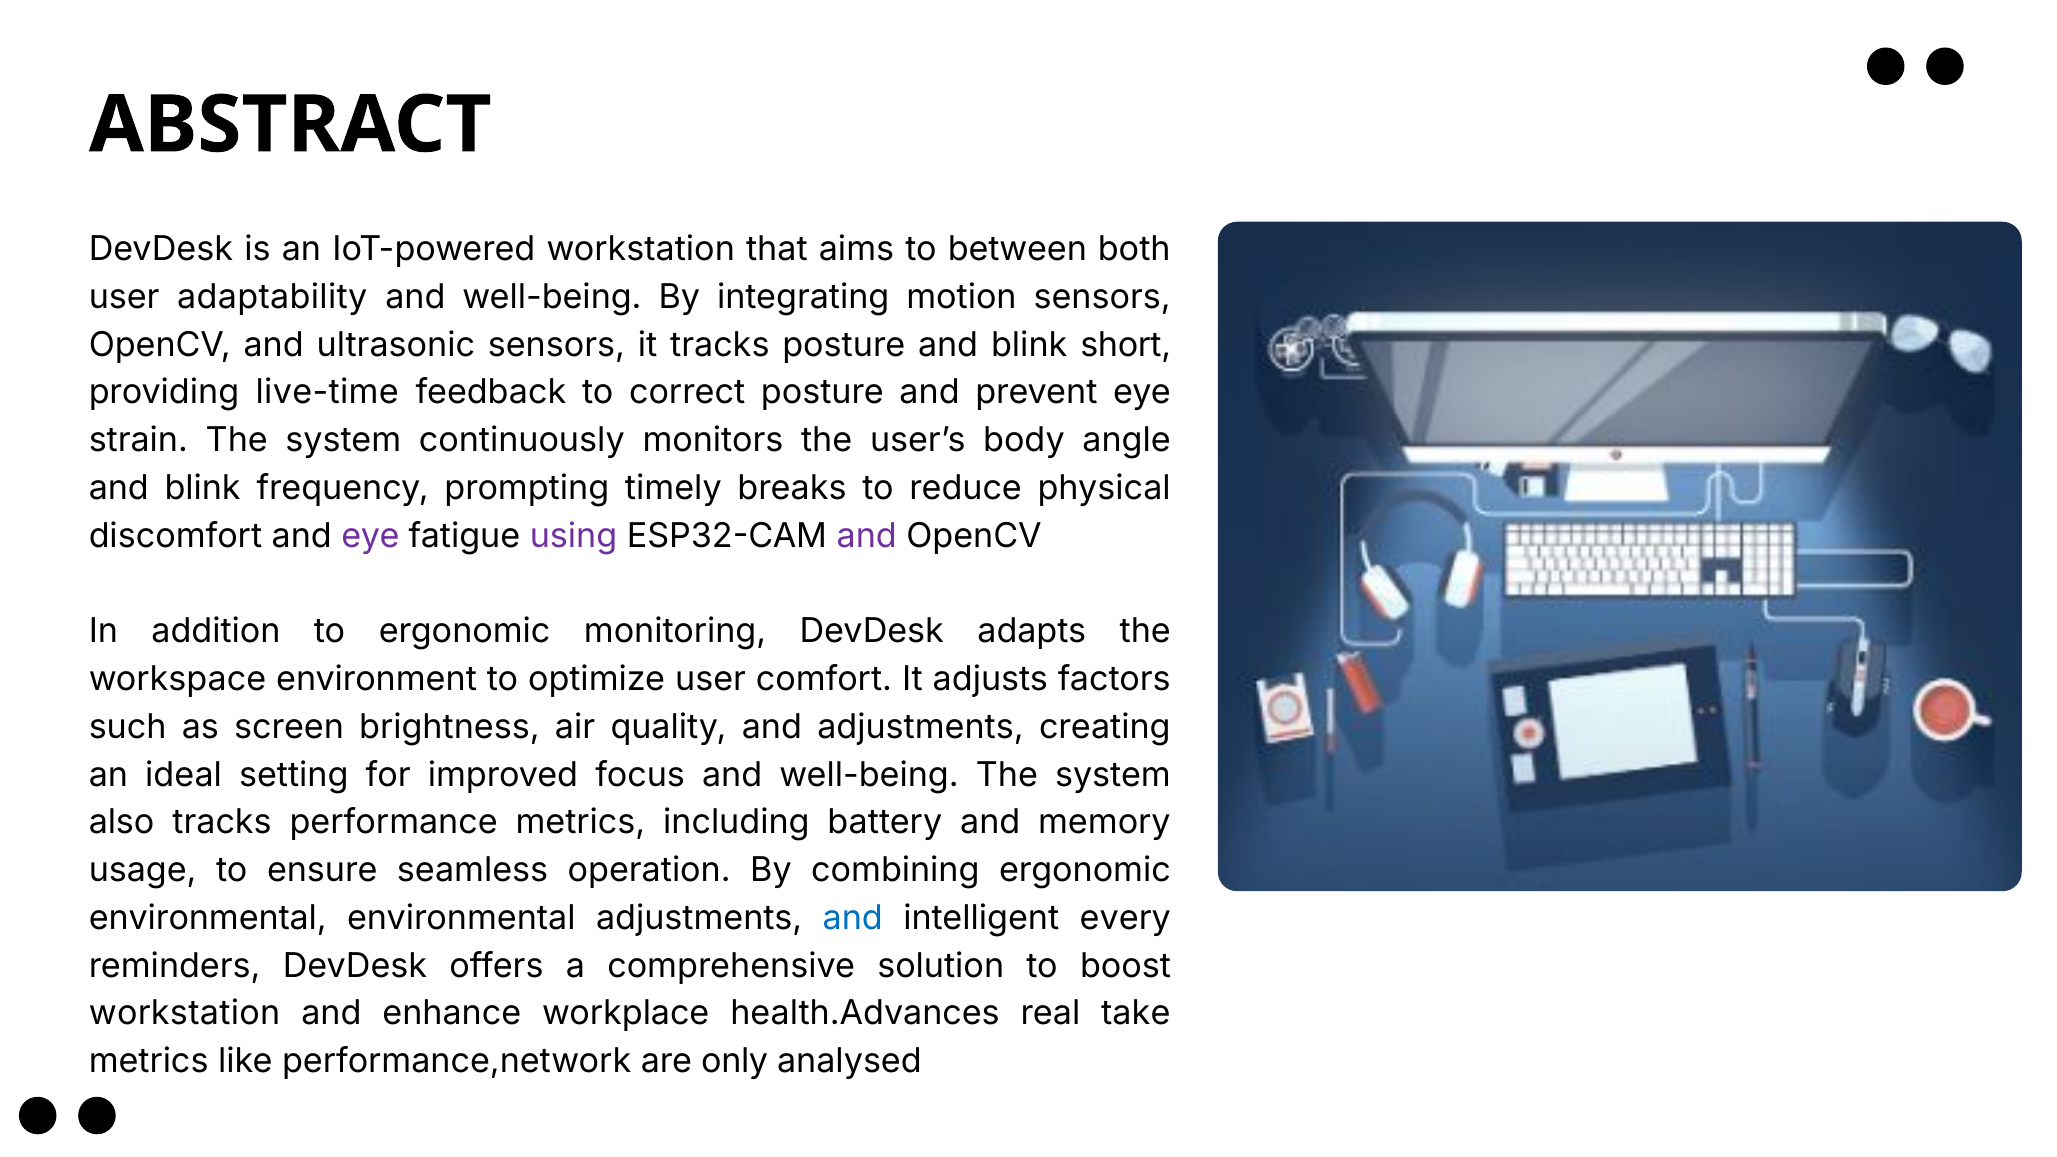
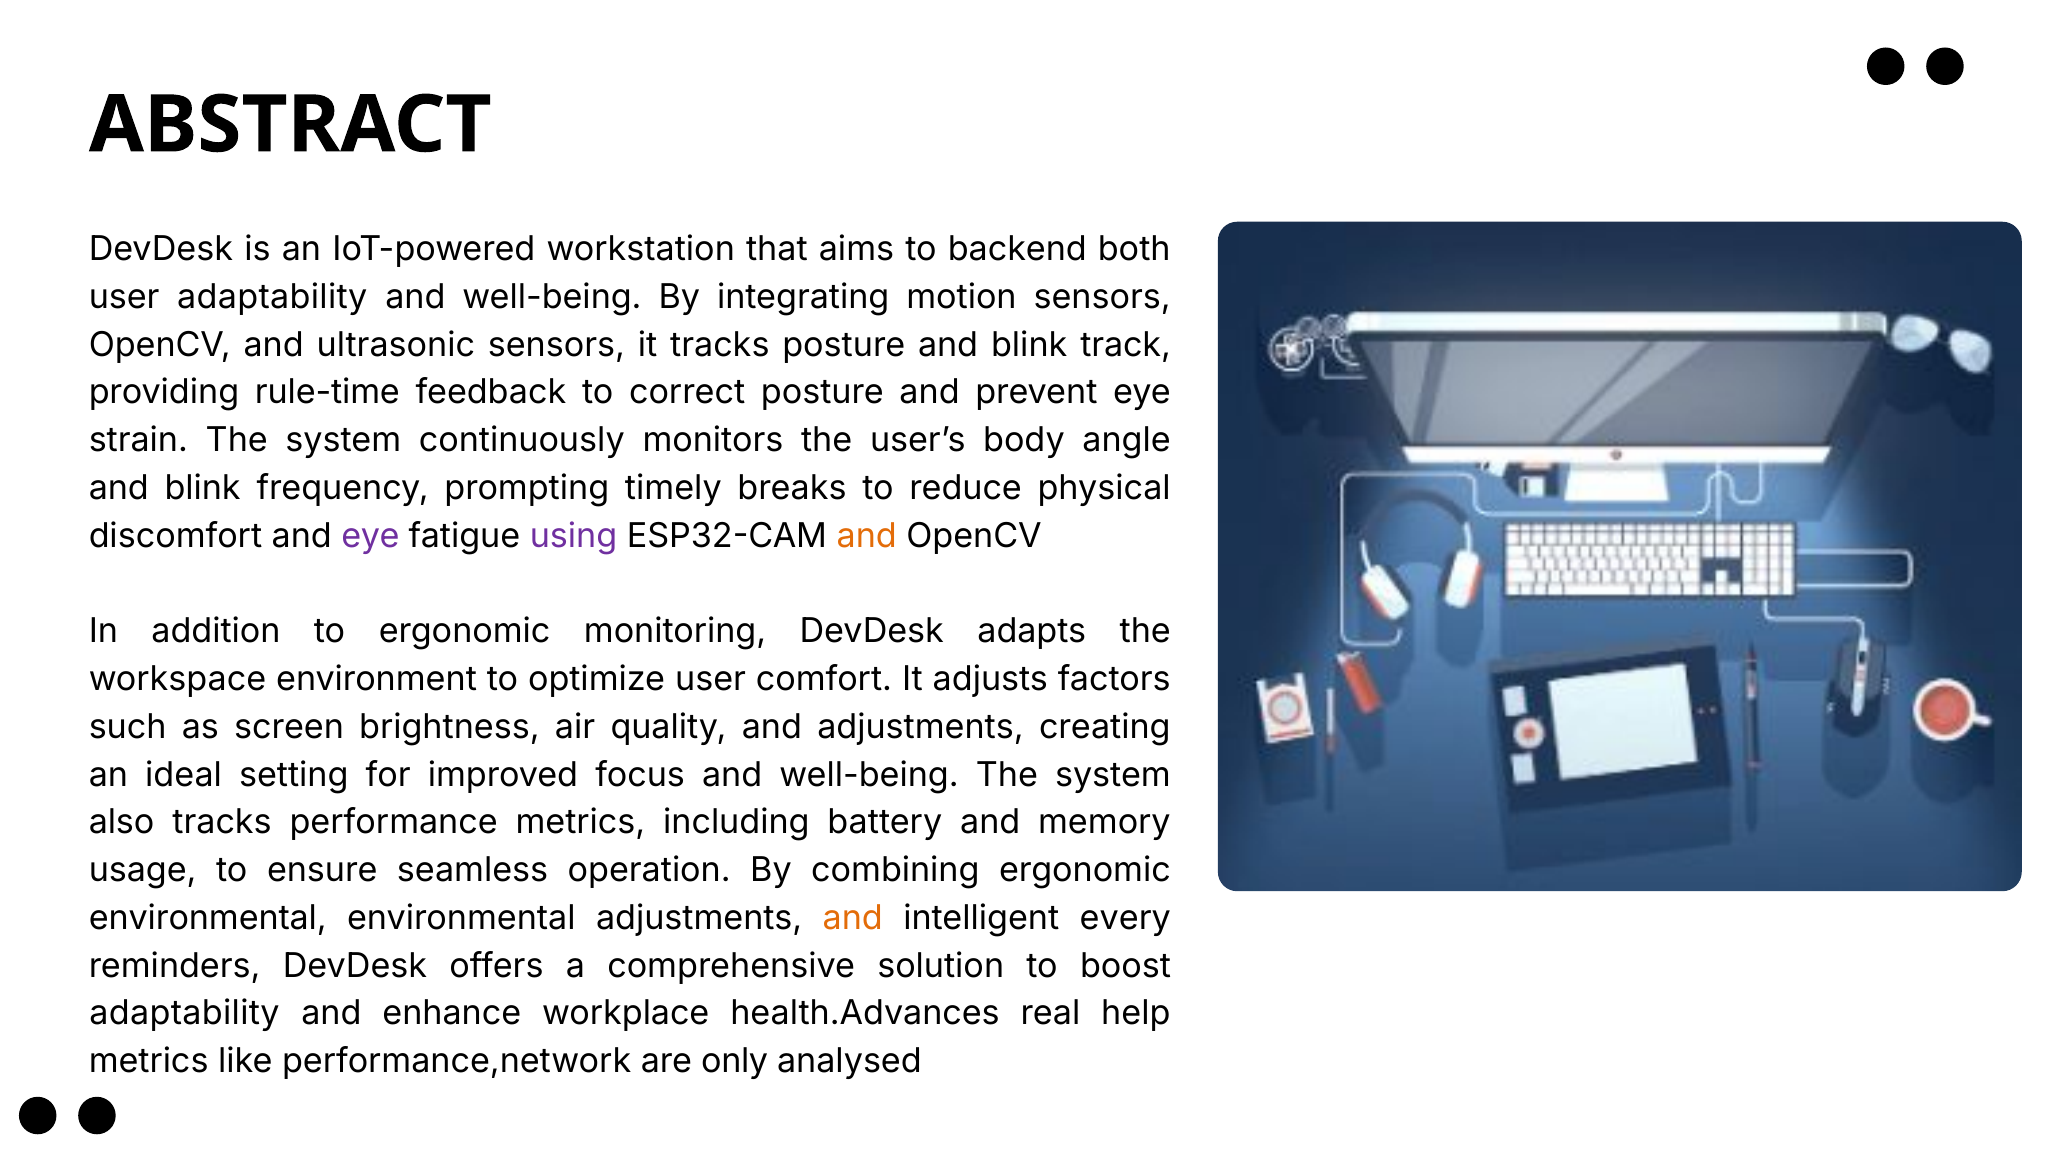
between: between -> backend
short: short -> track
live-time: live-time -> rule-time
and at (867, 536) colour: purple -> orange
and at (853, 918) colour: blue -> orange
workstation at (185, 1014): workstation -> adaptability
take: take -> help
